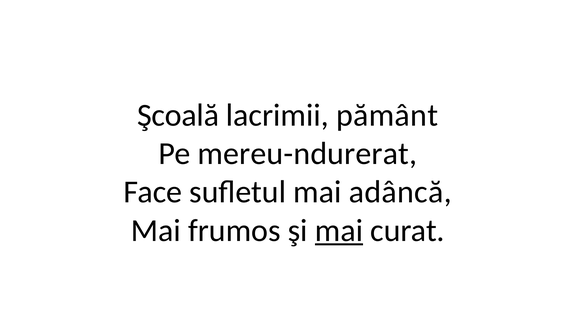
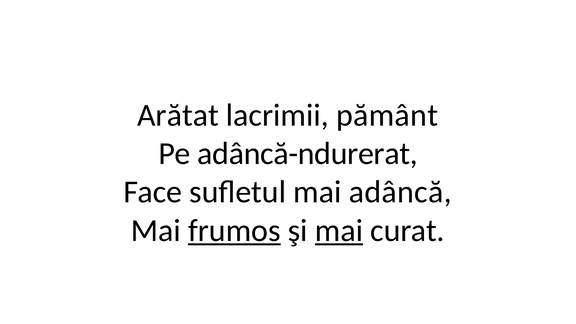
Şcoală: Şcoală -> Arătat
mereu-ndurerat: mereu-ndurerat -> adâncă-ndurerat
frumos underline: none -> present
